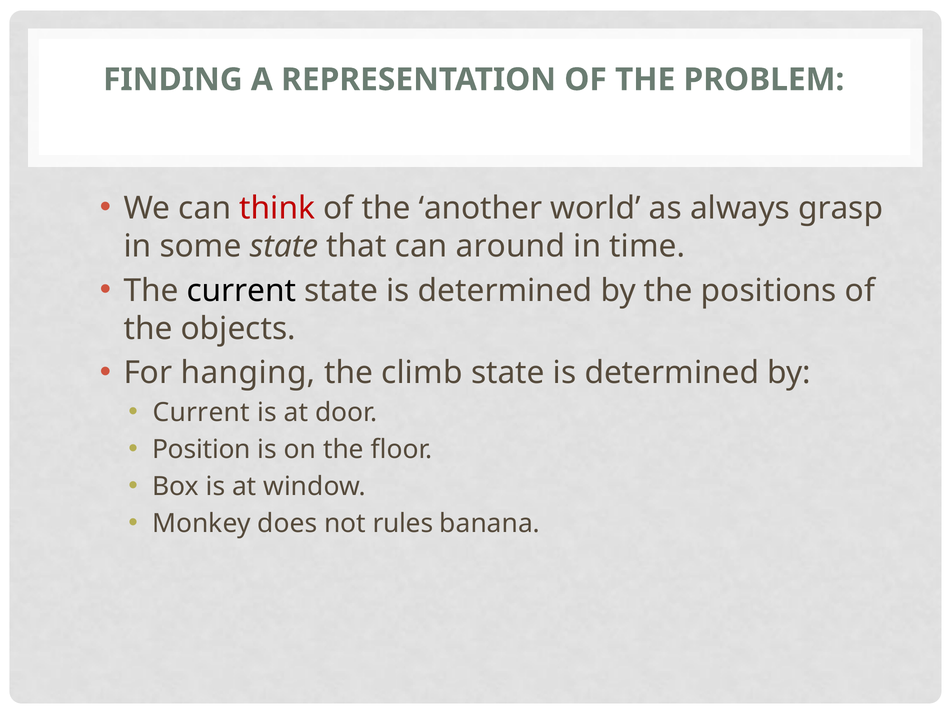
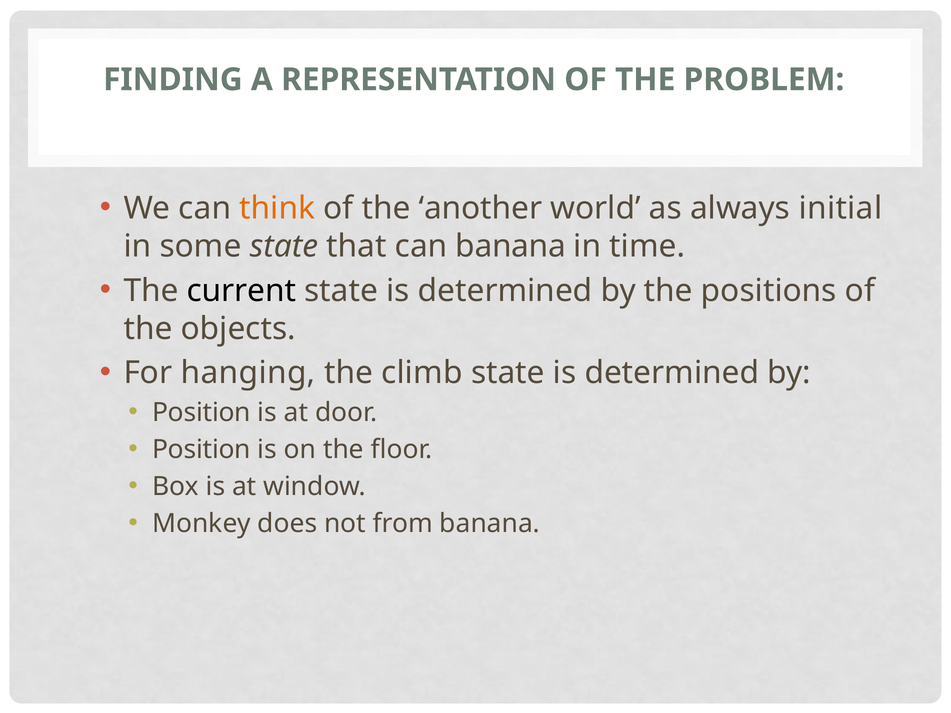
think colour: red -> orange
grasp: grasp -> initial
can around: around -> banana
Current at (201, 413): Current -> Position
rules: rules -> from
